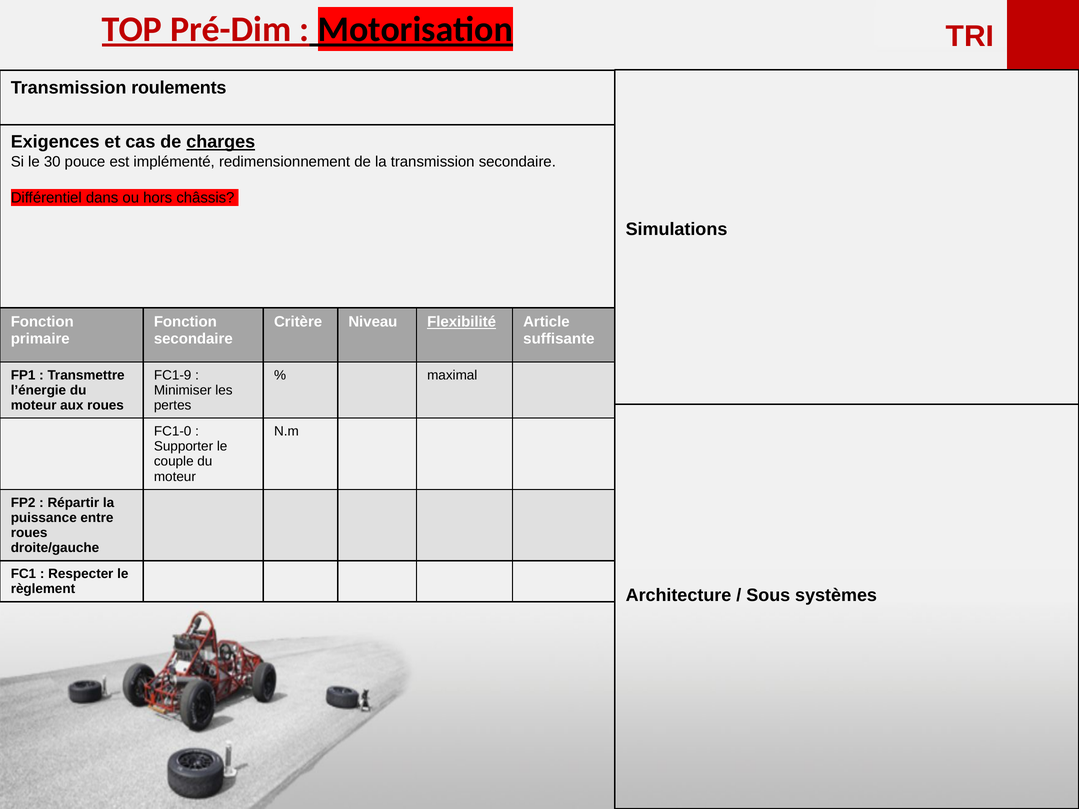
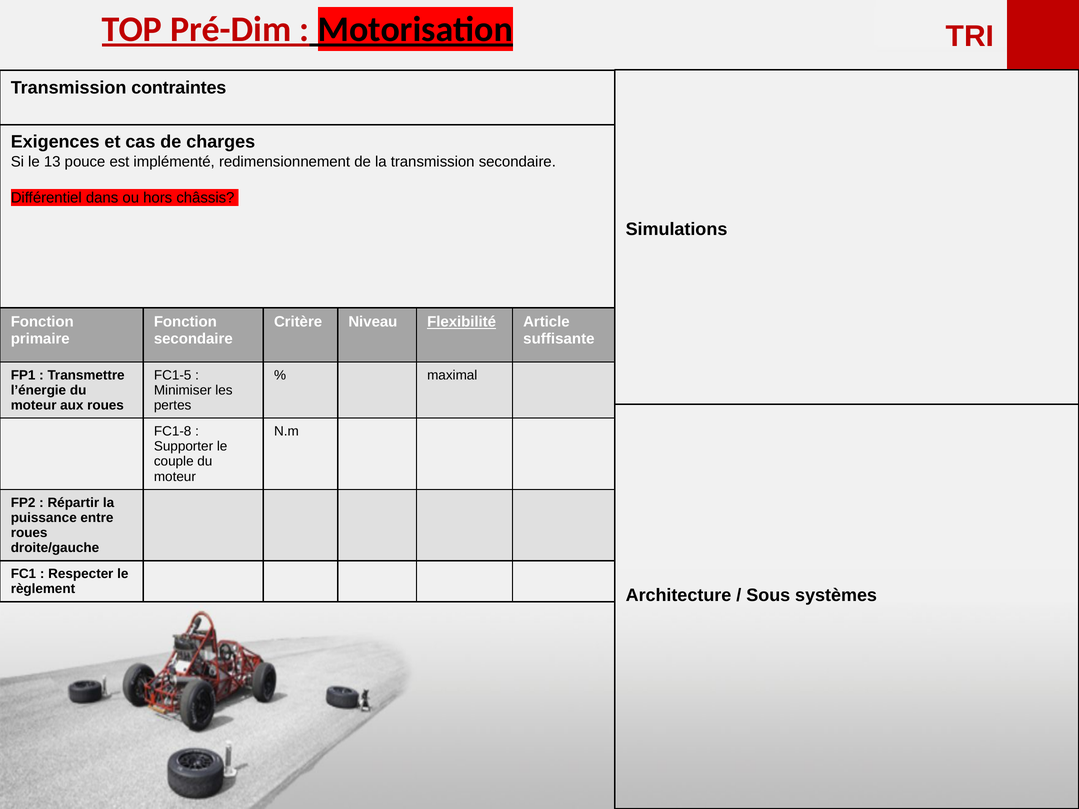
roulements: roulements -> contraintes
charges underline: present -> none
30: 30 -> 13
FC1-9: FC1-9 -> FC1-5
FC1-0: FC1-0 -> FC1-8
